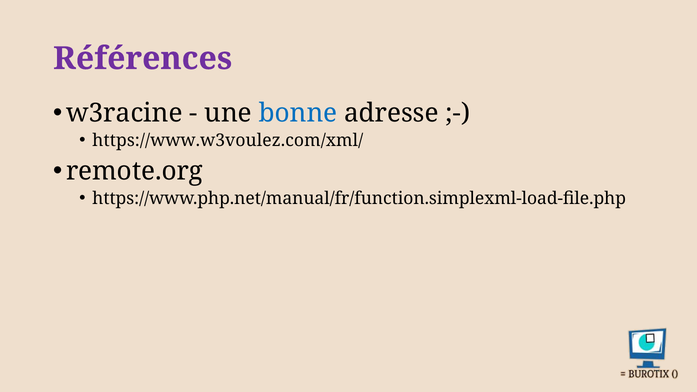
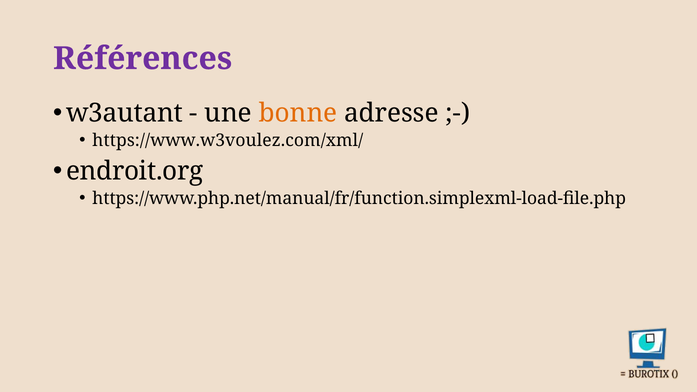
w3racine: w3racine -> w3autant
bonne colour: blue -> orange
remote.org: remote.org -> endroit.org
